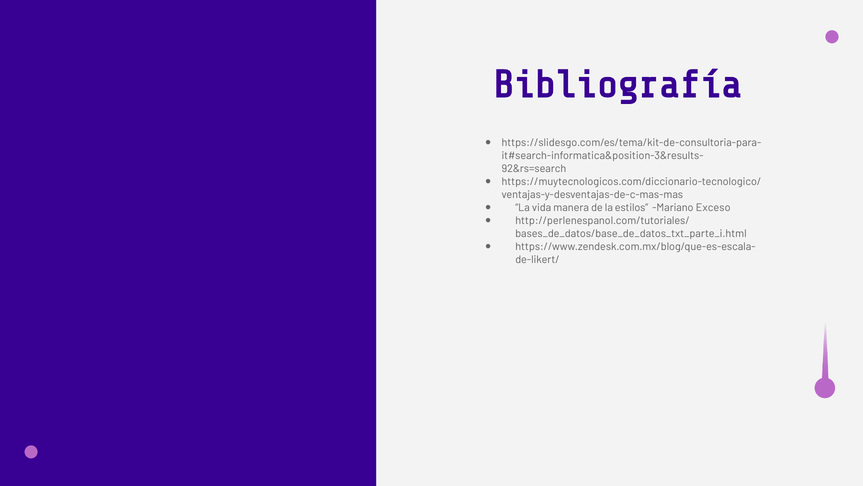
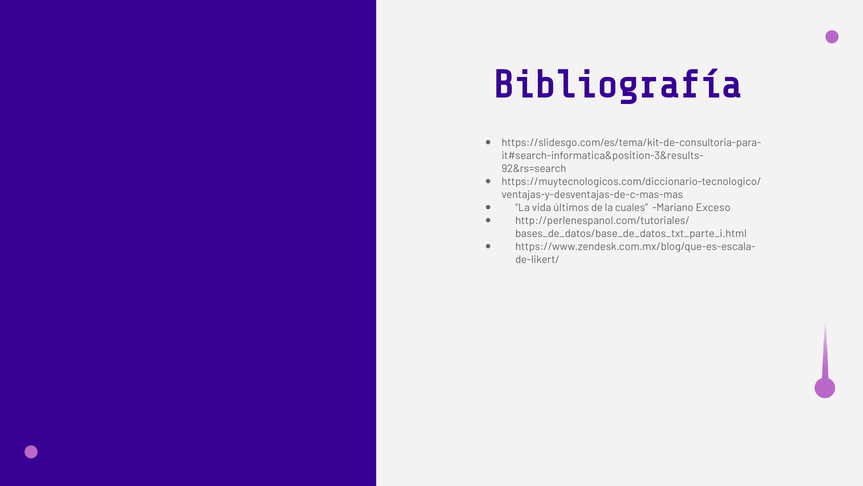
manera: manera -> últimos
estilos: estilos -> cuales
